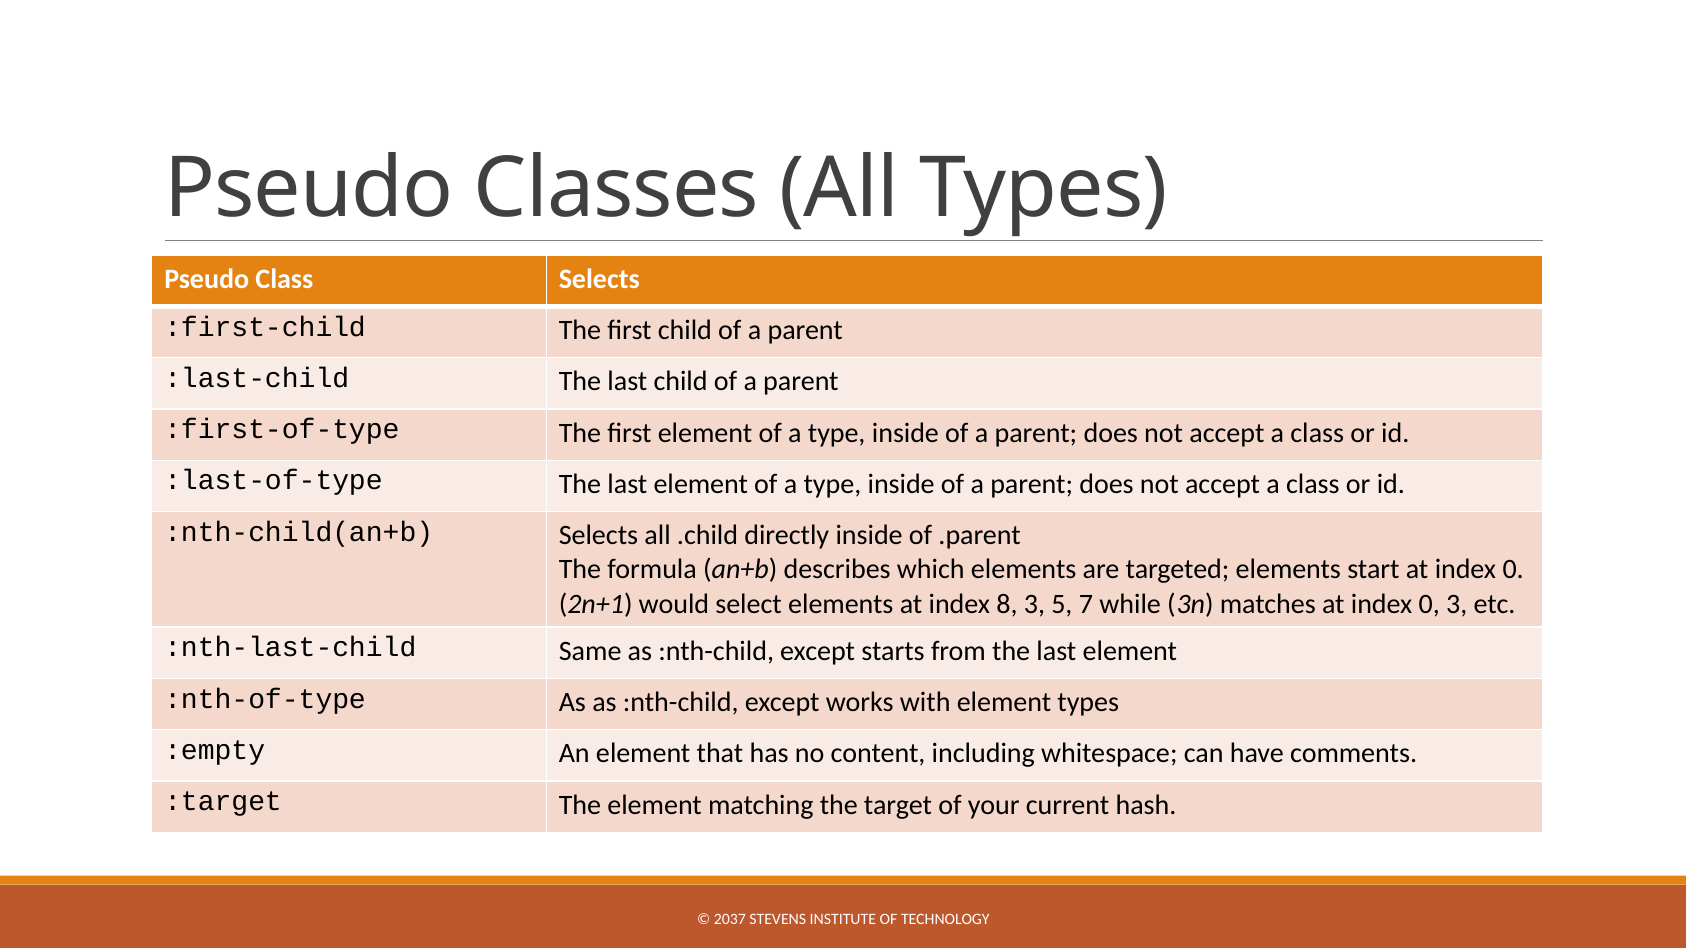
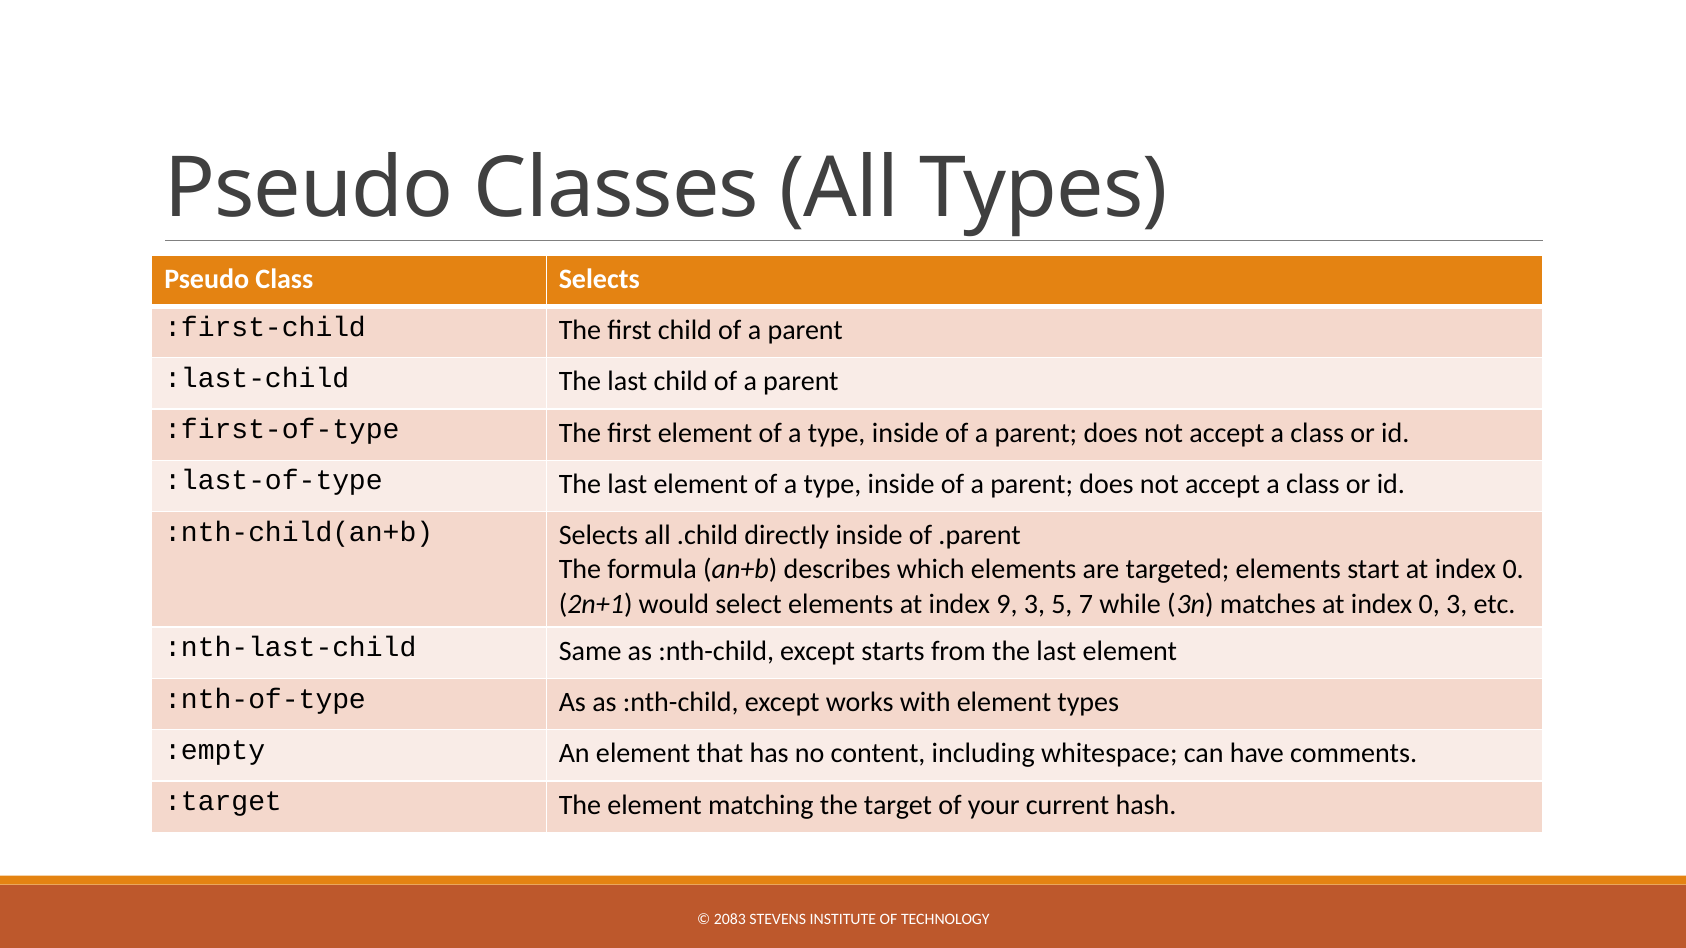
8: 8 -> 9
2037: 2037 -> 2083
